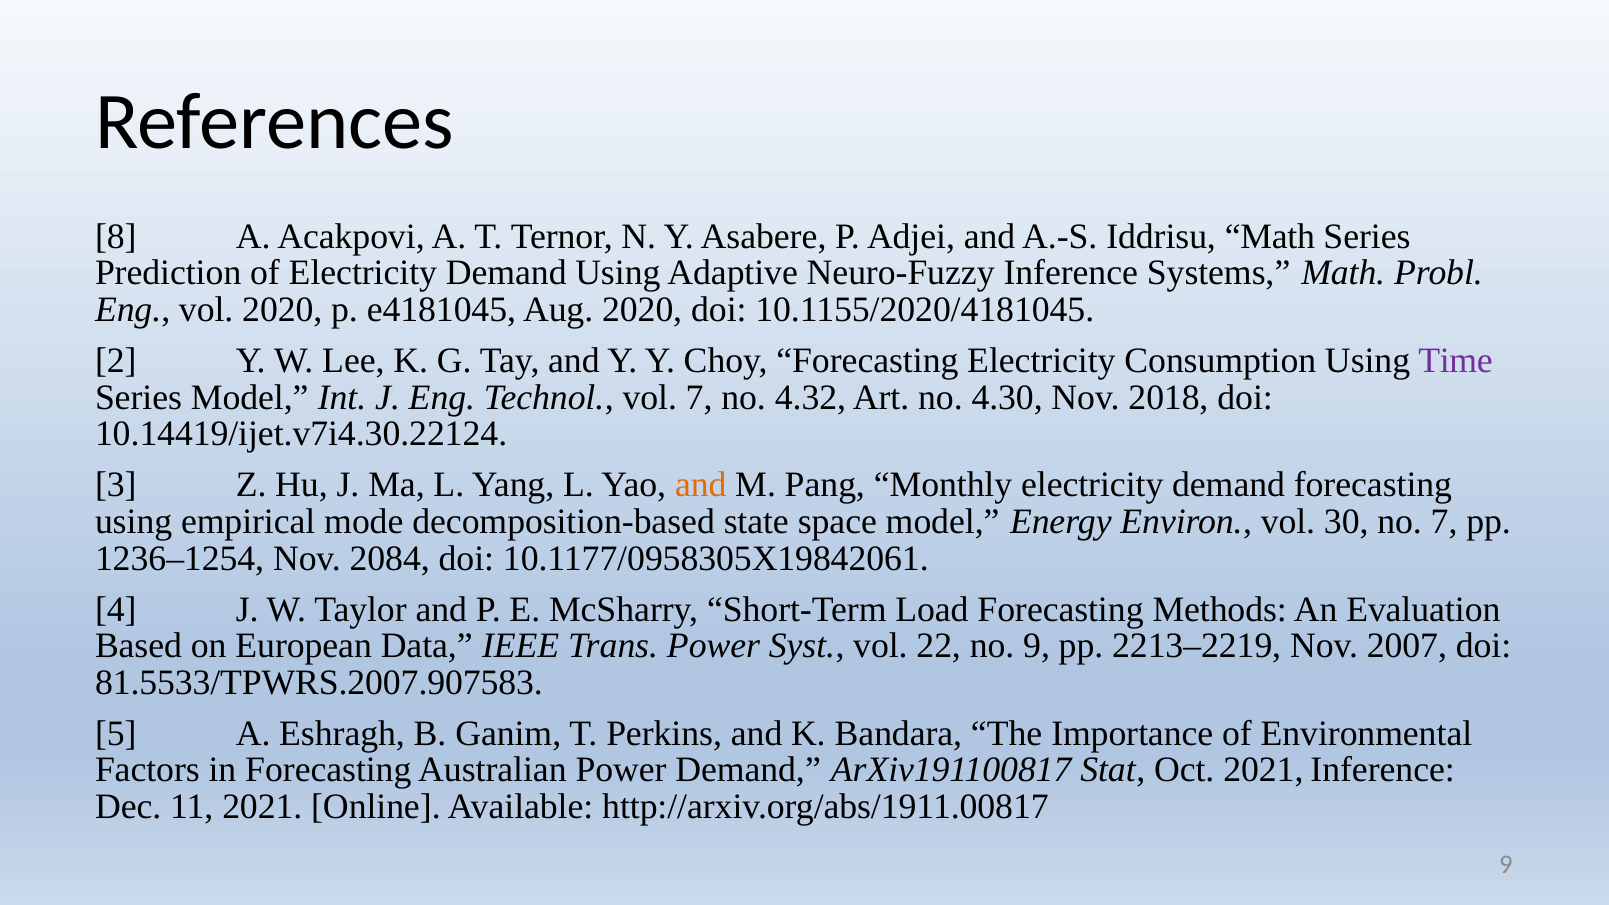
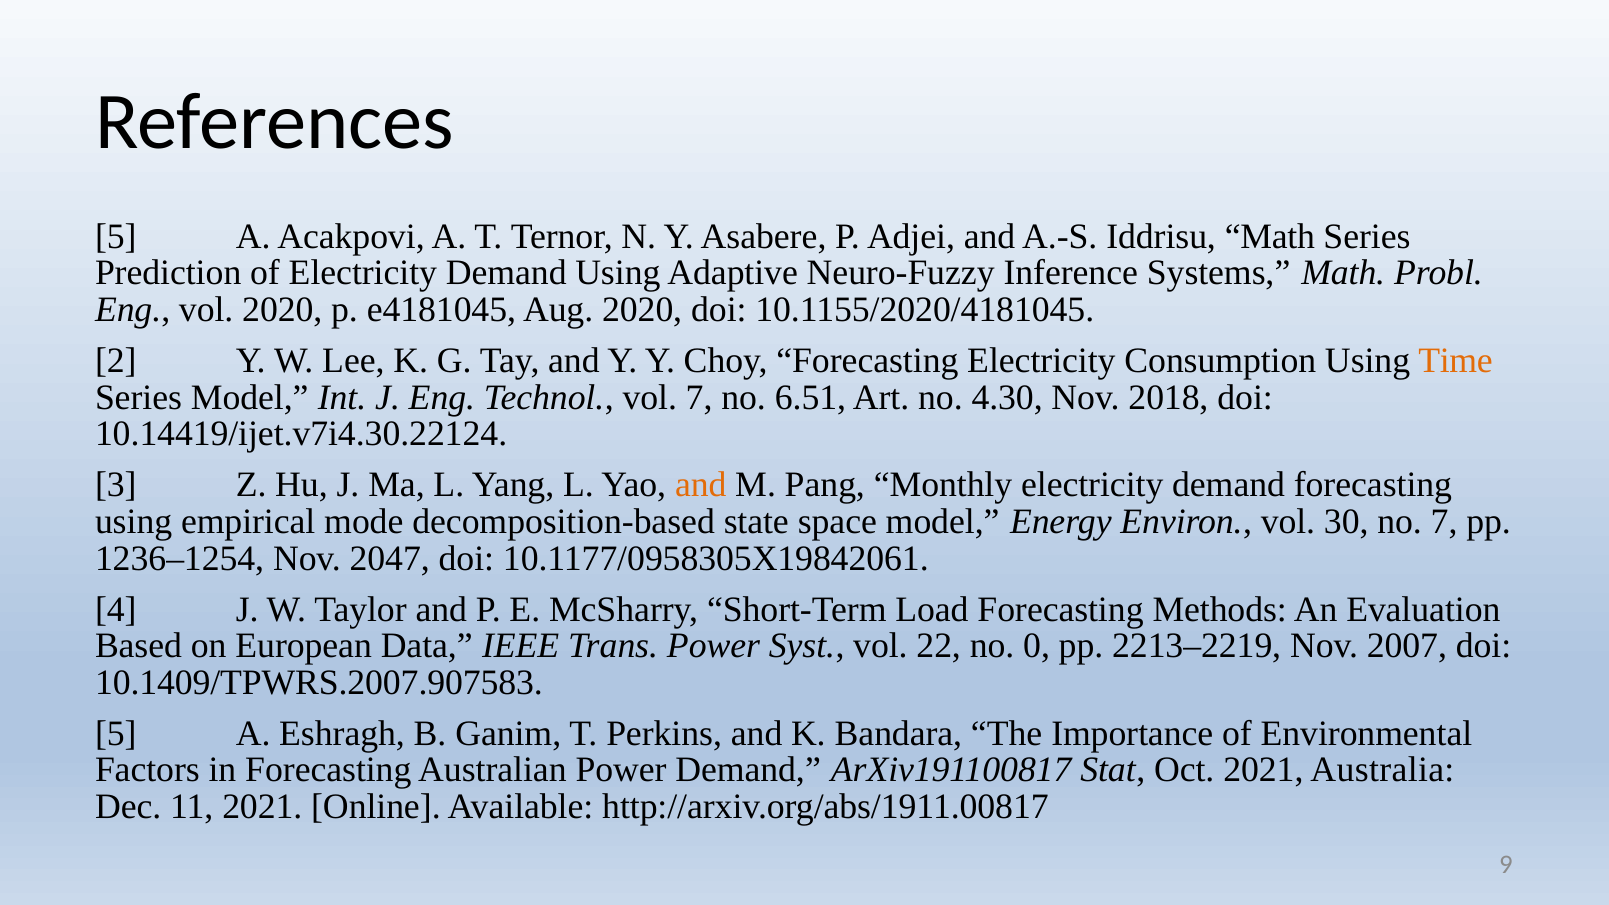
8 at (116, 236): 8 -> 5
Time colour: purple -> orange
4.32: 4.32 -> 6.51
2084: 2084 -> 2047
no 9: 9 -> 0
81.5533/TPWRS.2007.907583: 81.5533/TPWRS.2007.907583 -> 10.1409/TPWRS.2007.907583
2021 Inference: Inference -> Australia
